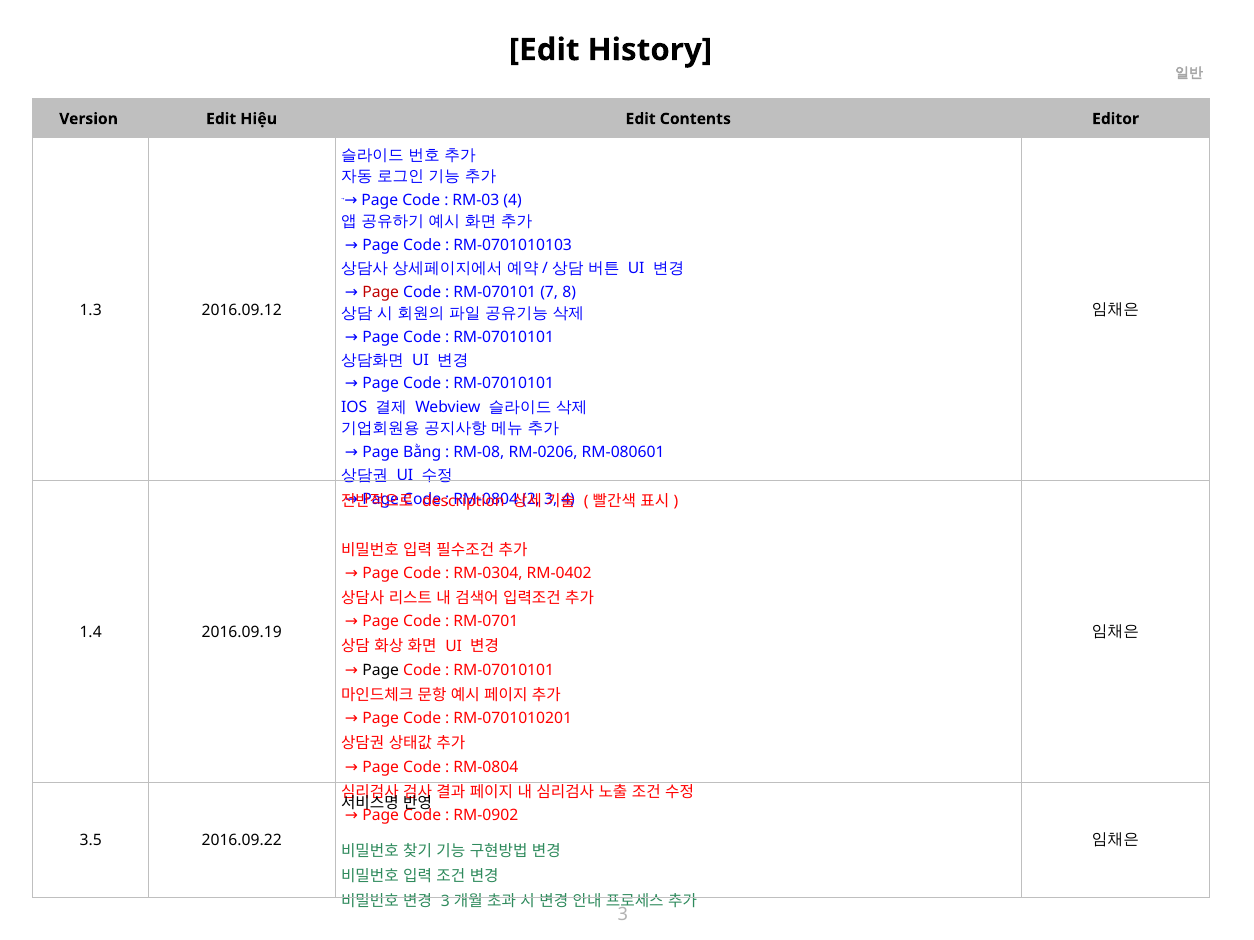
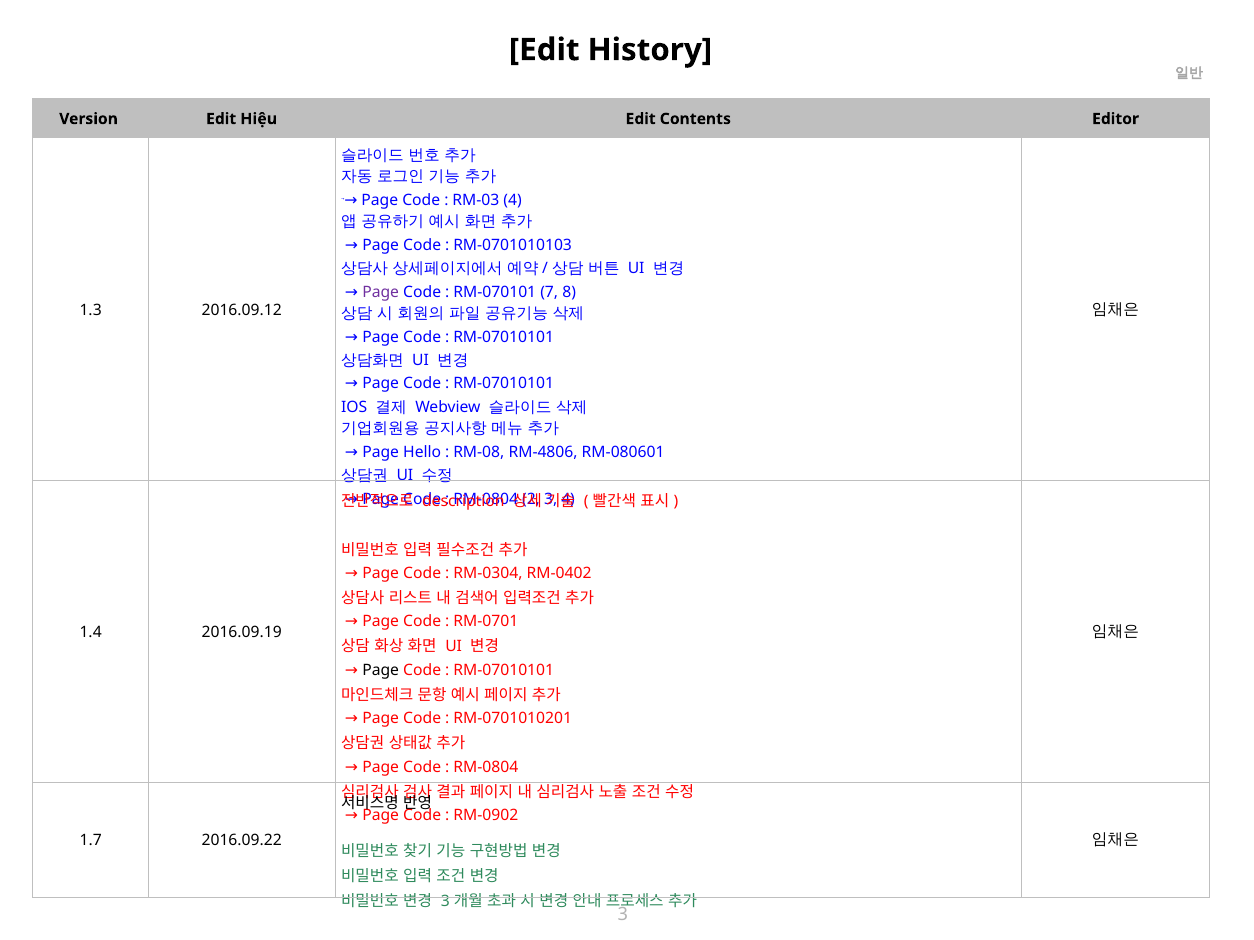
Page at (381, 292) colour: red -> purple
Bằng: Bằng -> Hello
RM-0206: RM-0206 -> RM-4806
3.5: 3.5 -> 1.7
